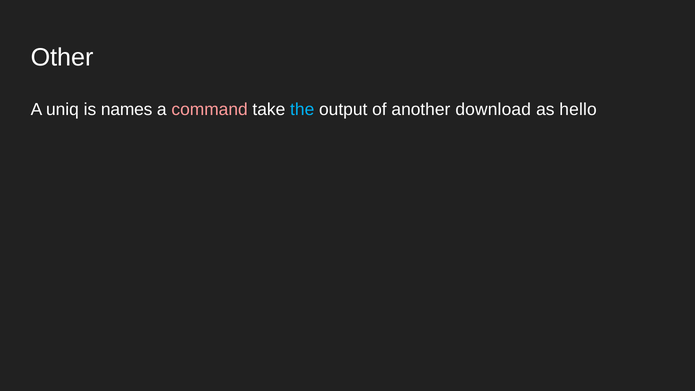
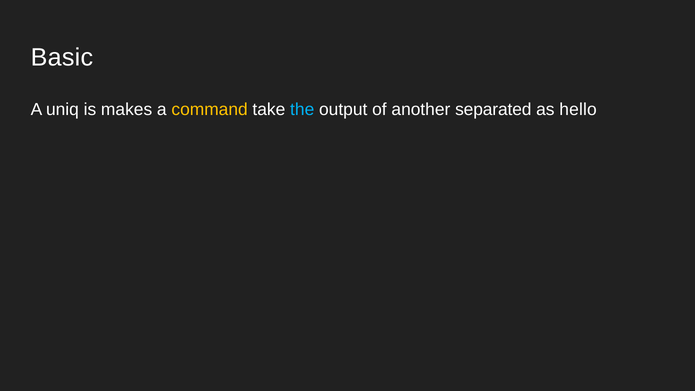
Other: Other -> Basic
names: names -> makes
command colour: pink -> yellow
download: download -> separated
